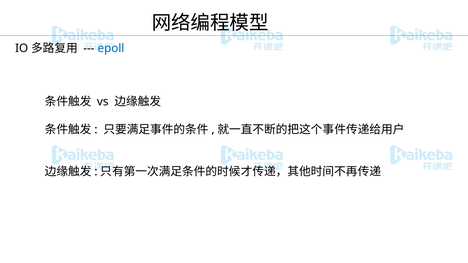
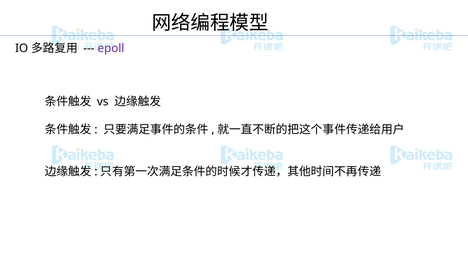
epoll colour: blue -> purple
